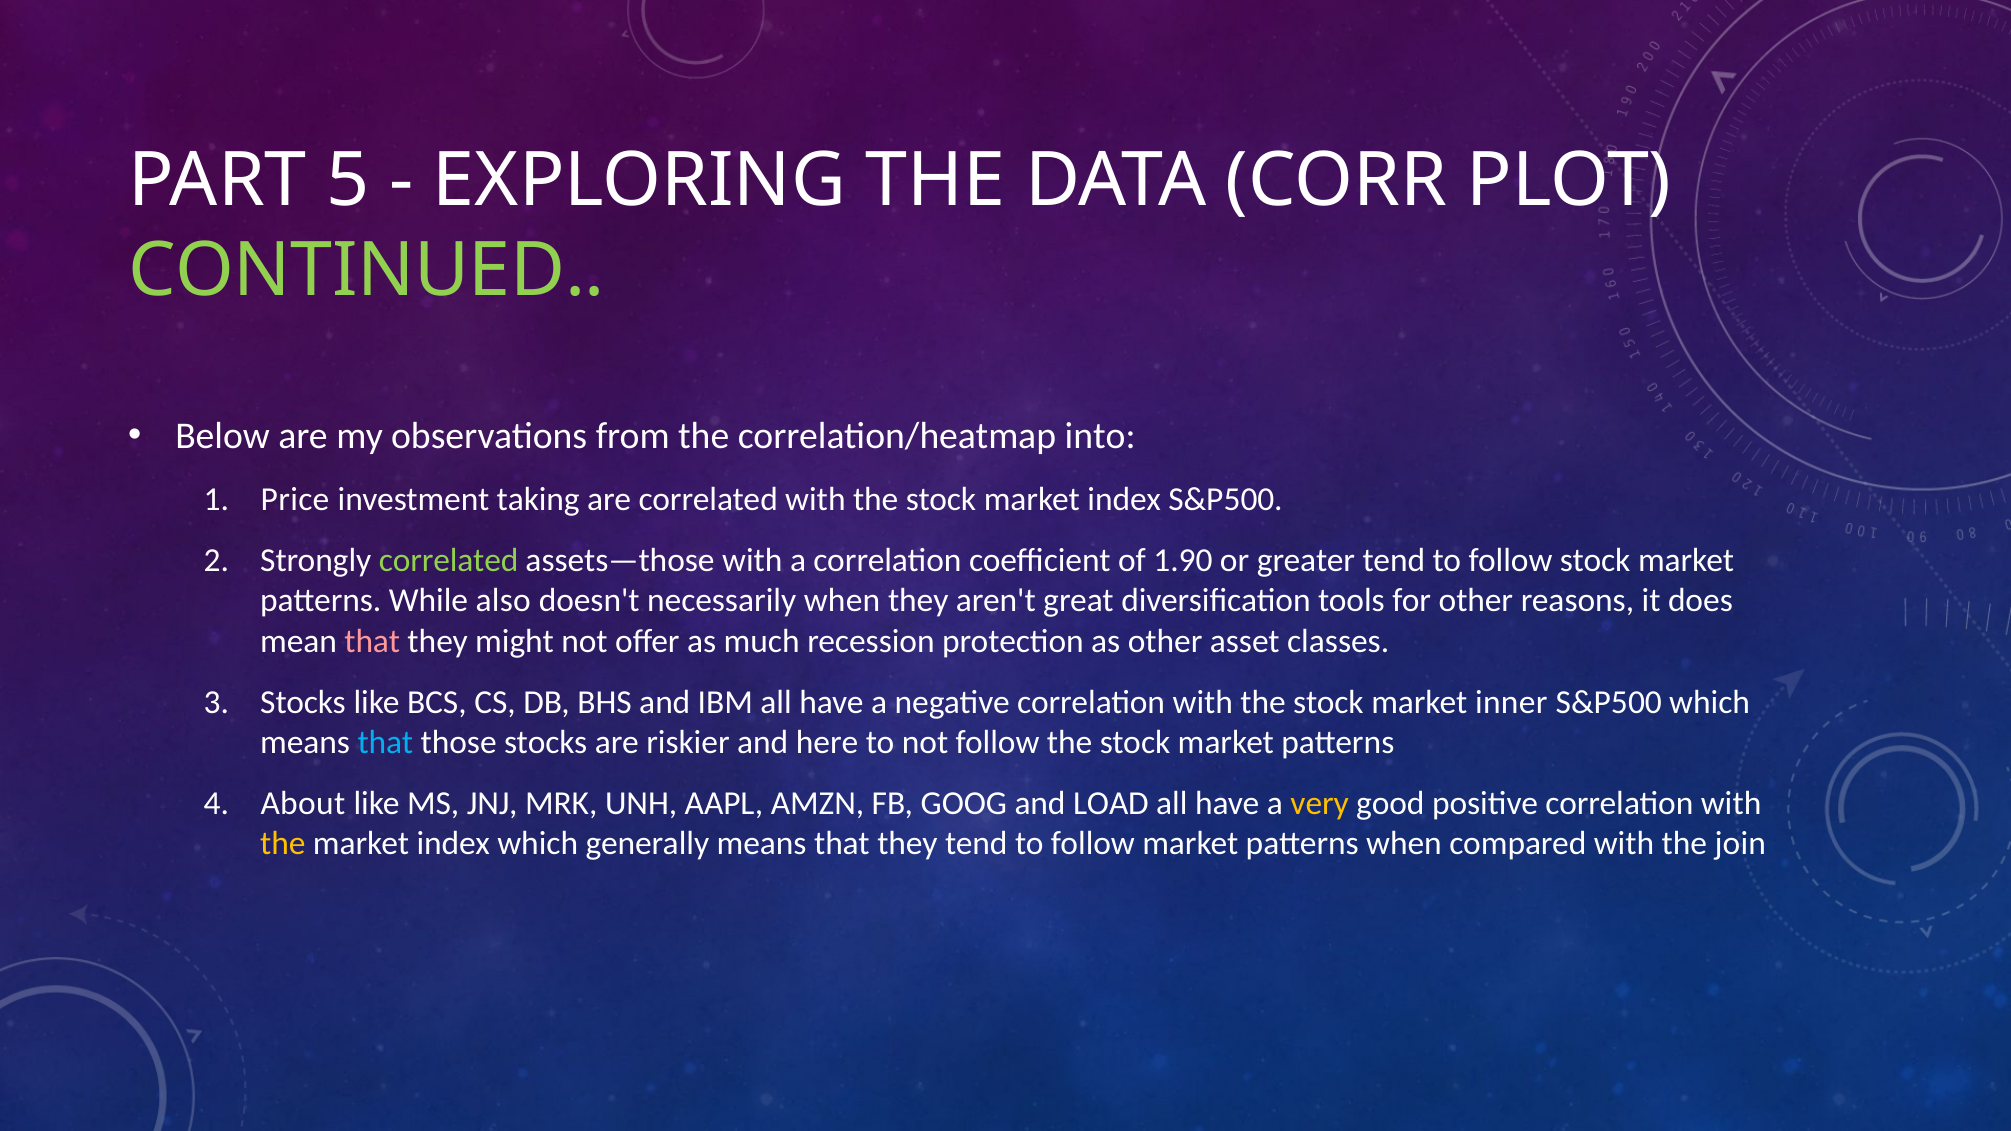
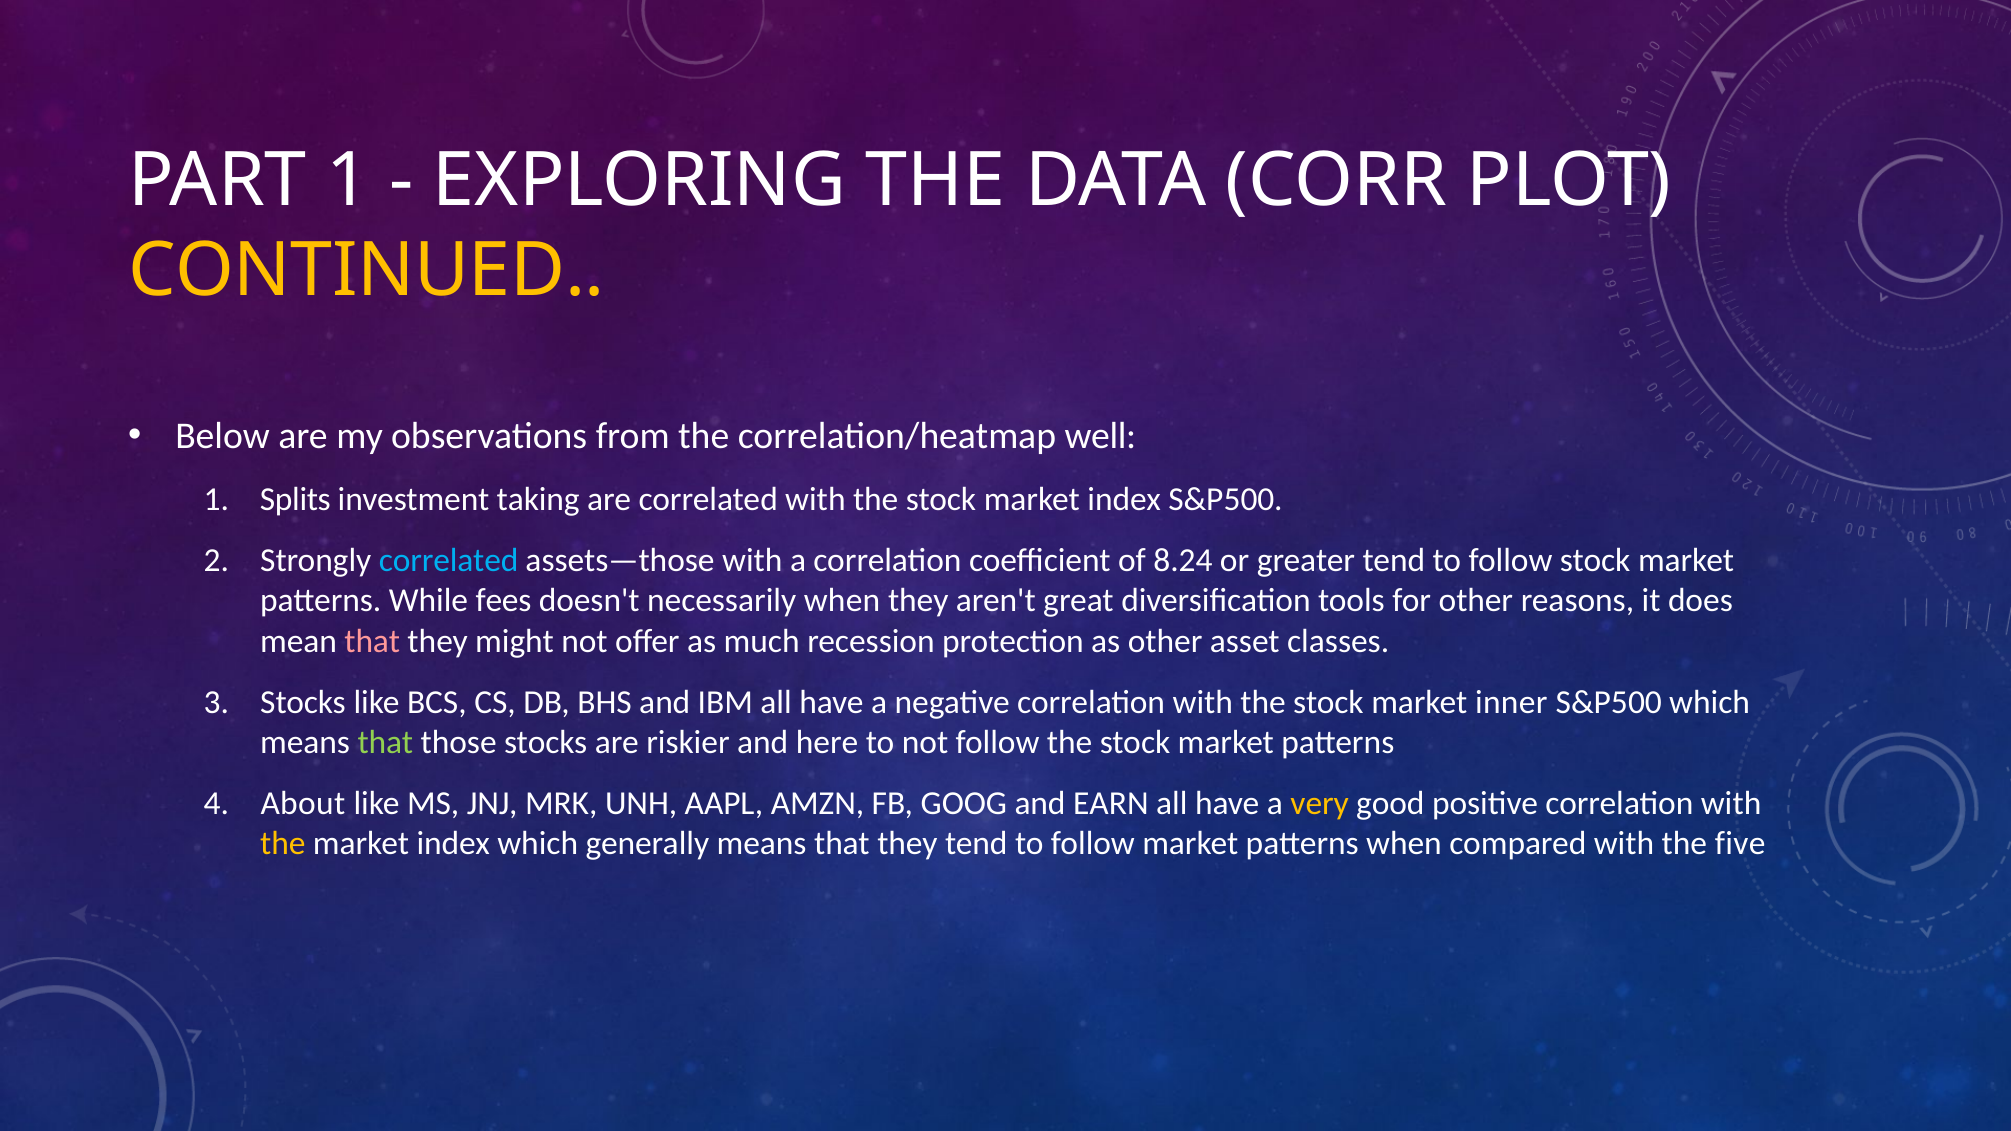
PART 5: 5 -> 1
CONTINUED colour: light green -> yellow
into: into -> well
Price: Price -> Splits
correlated at (449, 561) colour: light green -> light blue
1.90: 1.90 -> 8.24
also: also -> fees
that at (385, 743) colour: light blue -> light green
LOAD: LOAD -> EARN
join: join -> five
